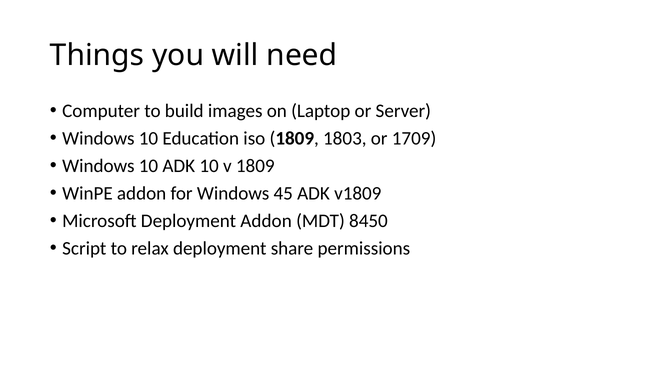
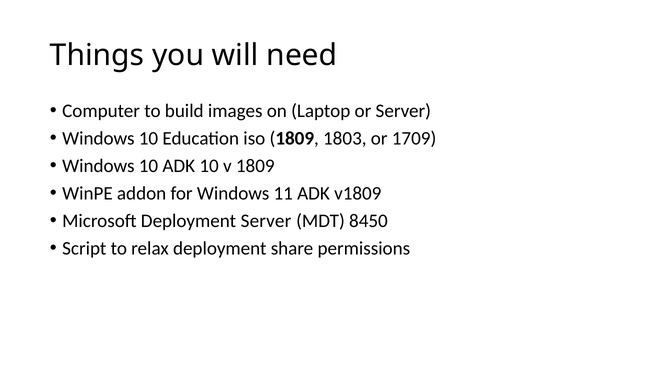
45: 45 -> 11
Deployment Addon: Addon -> Server
